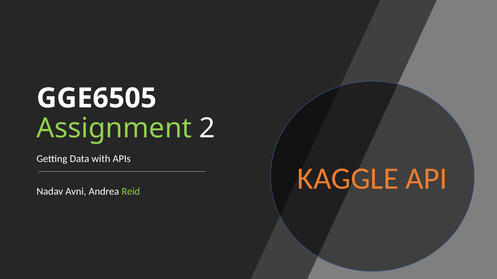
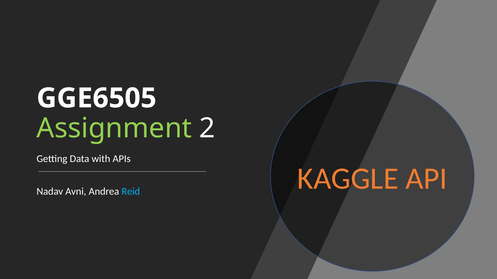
Reid colour: light green -> light blue
